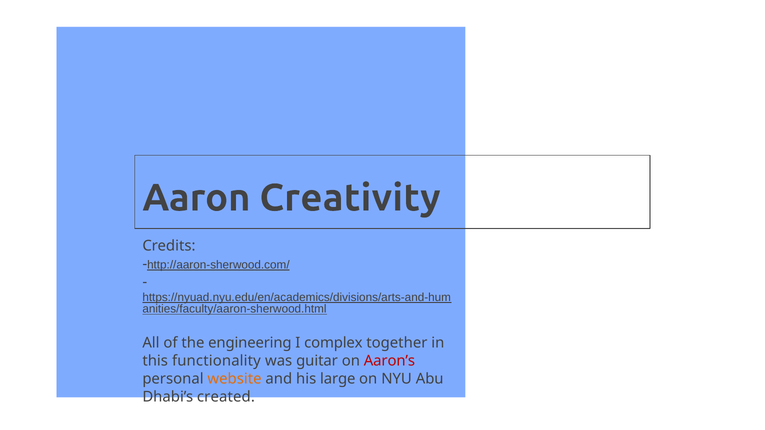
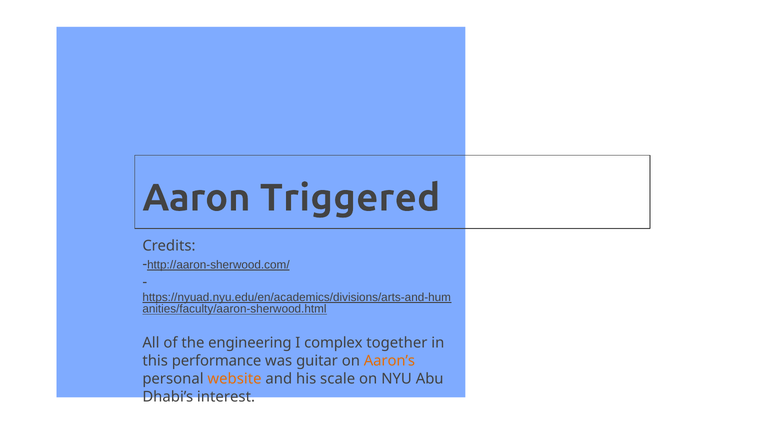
Creativity: Creativity -> Triggered
functionality: functionality -> performance
Aaron’s colour: red -> orange
large: large -> scale
created: created -> interest
